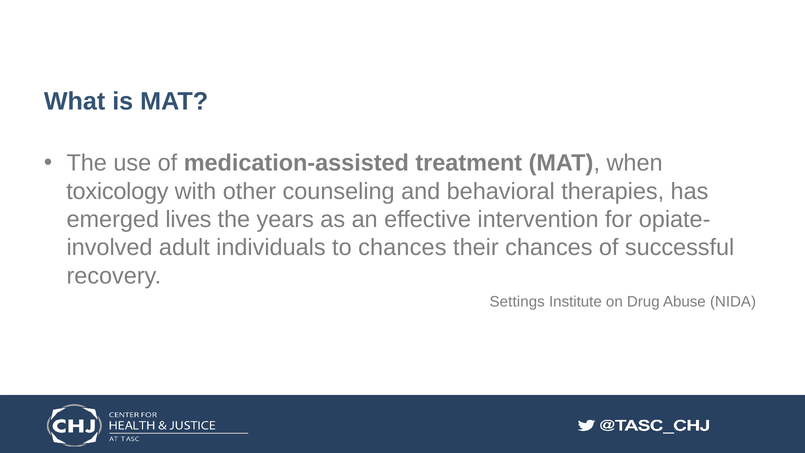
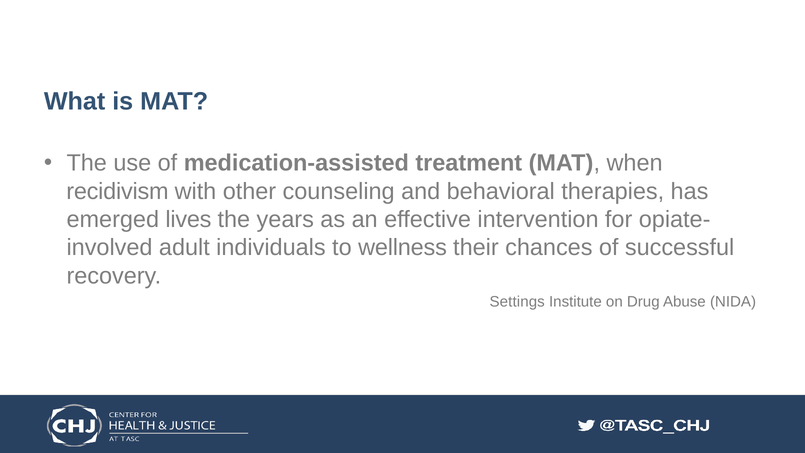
toxicology: toxicology -> recidivism
to chances: chances -> wellness
